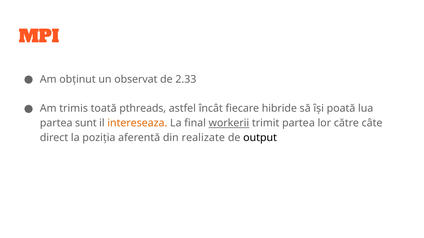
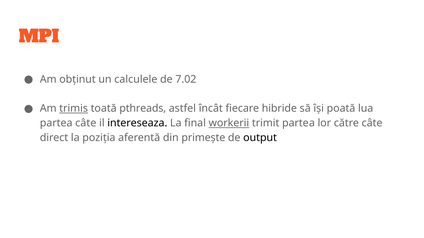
observat: observat -> calculele
2.33: 2.33 -> 7.02
trimis underline: none -> present
partea sunt: sunt -> câte
intereseaza colour: orange -> black
realizate: realizate -> primește
